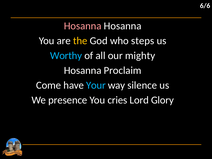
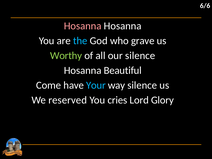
the colour: yellow -> light blue
steps: steps -> grave
Worthy colour: light blue -> light green
our mighty: mighty -> silence
Proclaim: Proclaim -> Beautiful
presence: presence -> reserved
